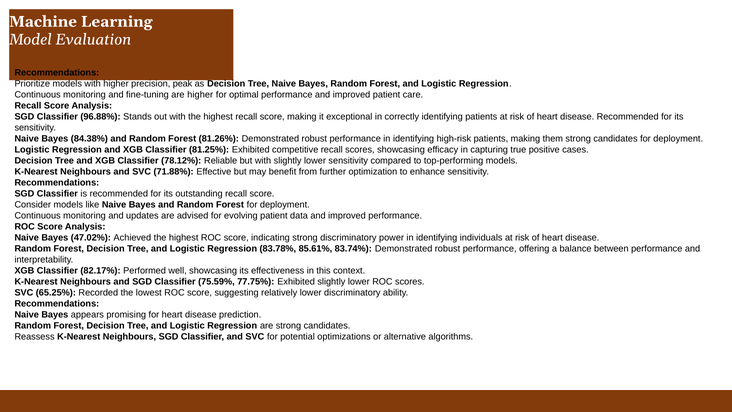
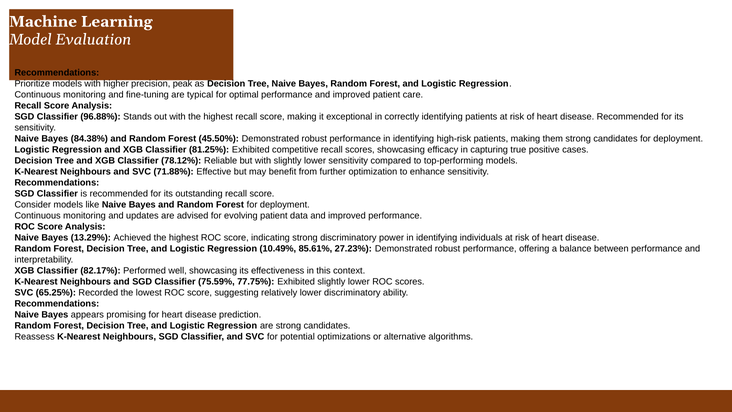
are higher: higher -> typical
81.26%: 81.26% -> 45.50%
47.02%: 47.02% -> 13.29%
83.78%: 83.78% -> 10.49%
83.74%: 83.74% -> 27.23%
